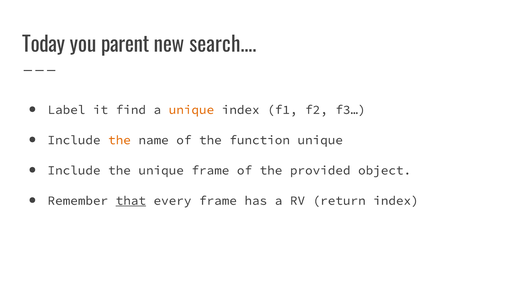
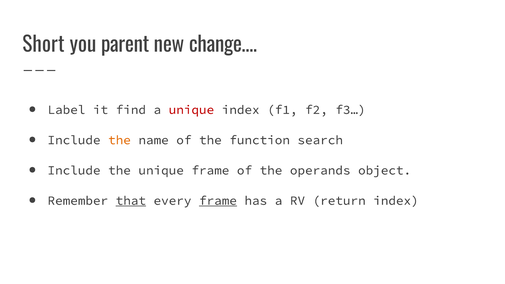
Today: Today -> Short
search…: search… -> change…
unique at (191, 110) colour: orange -> red
function unique: unique -> search
provided: provided -> operands
frame at (218, 201) underline: none -> present
